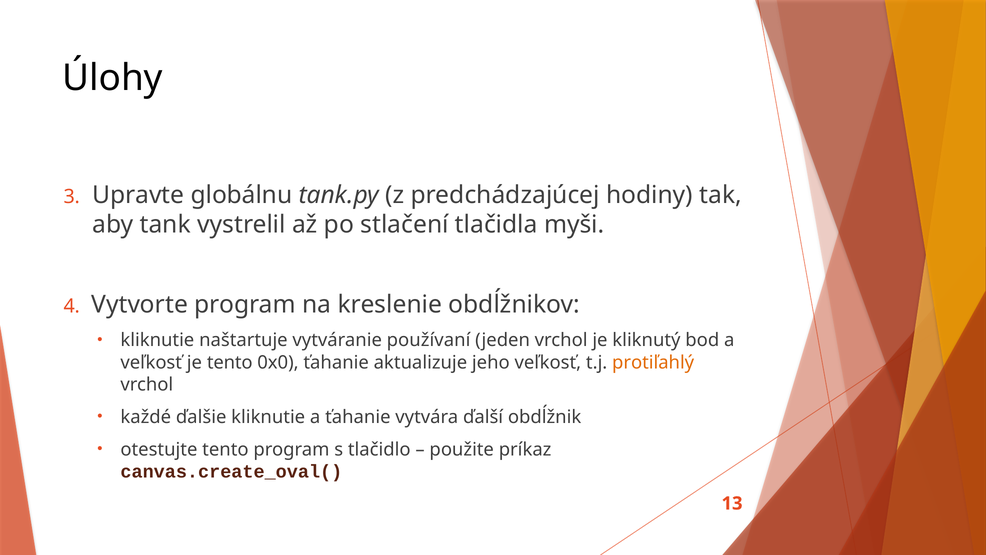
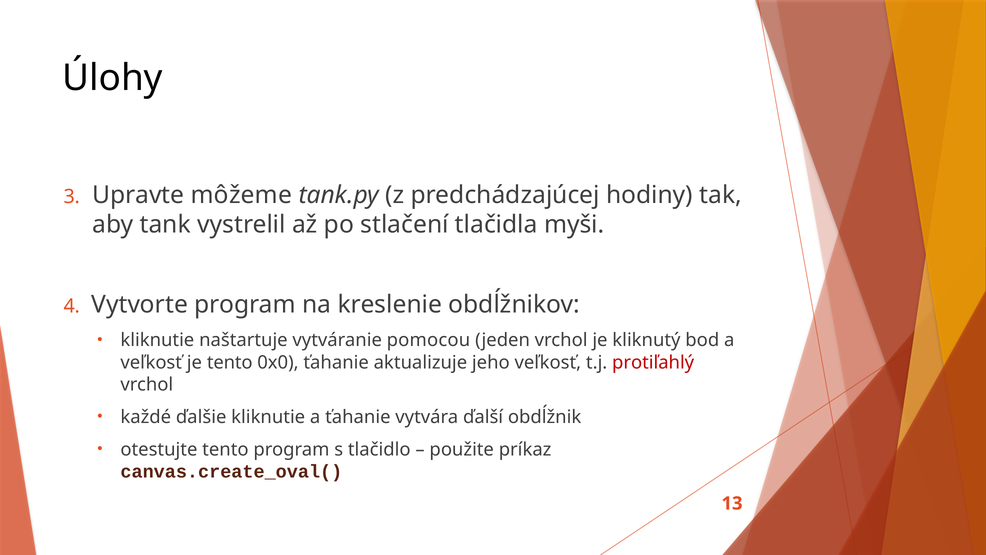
globálnu: globálnu -> môžeme
používaní: používaní -> pomocou
protiľahlý colour: orange -> red
